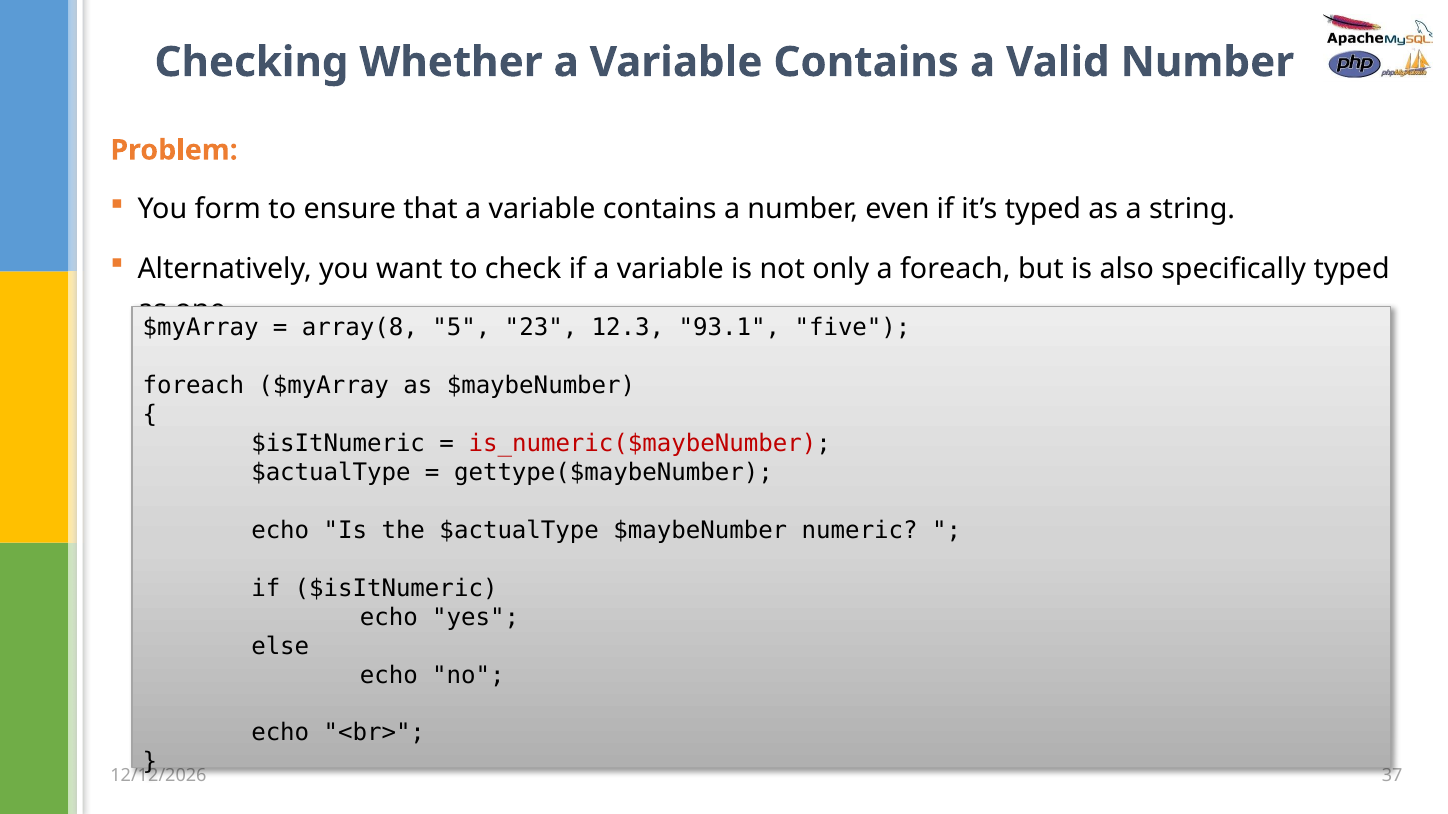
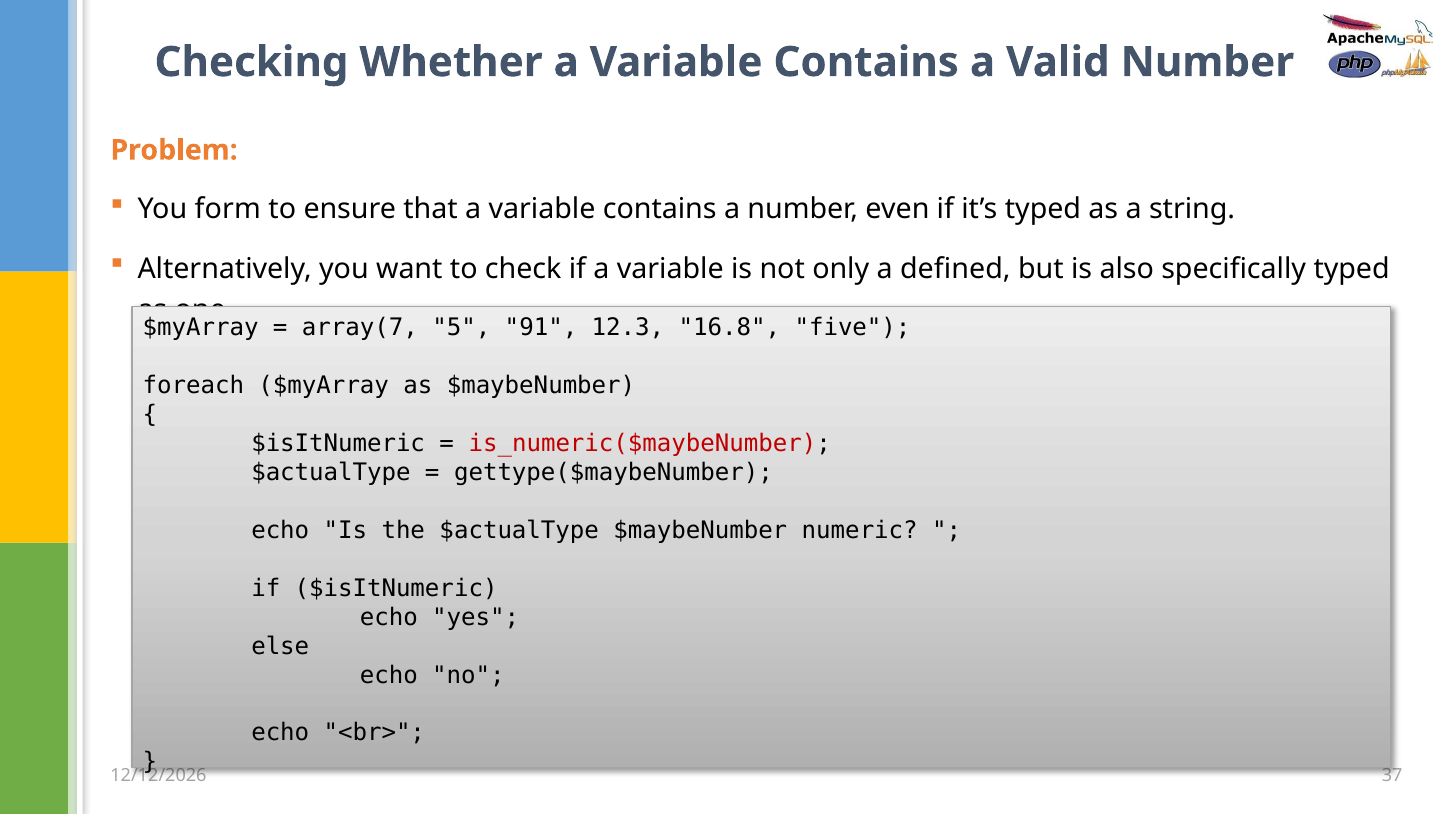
a foreach: foreach -> defined
array(8: array(8 -> array(7
23: 23 -> 91
93.1: 93.1 -> 16.8
